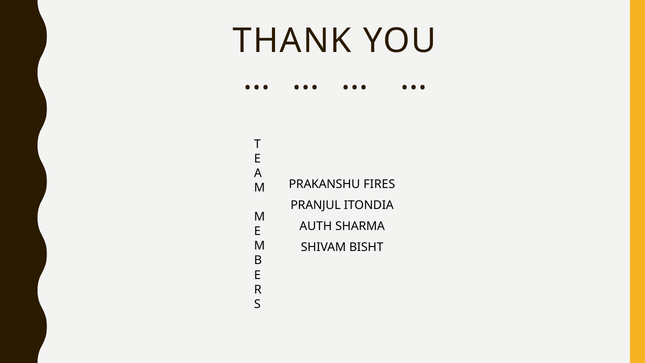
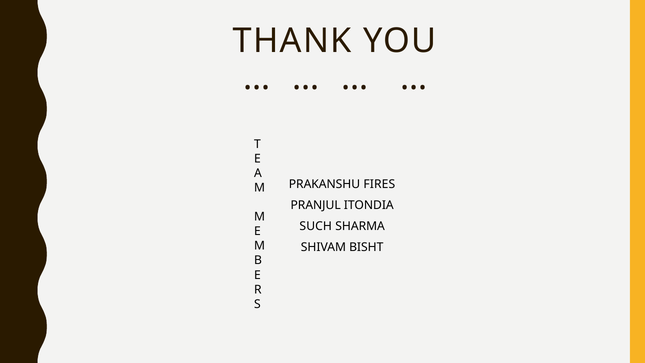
AUTH: AUTH -> SUCH
